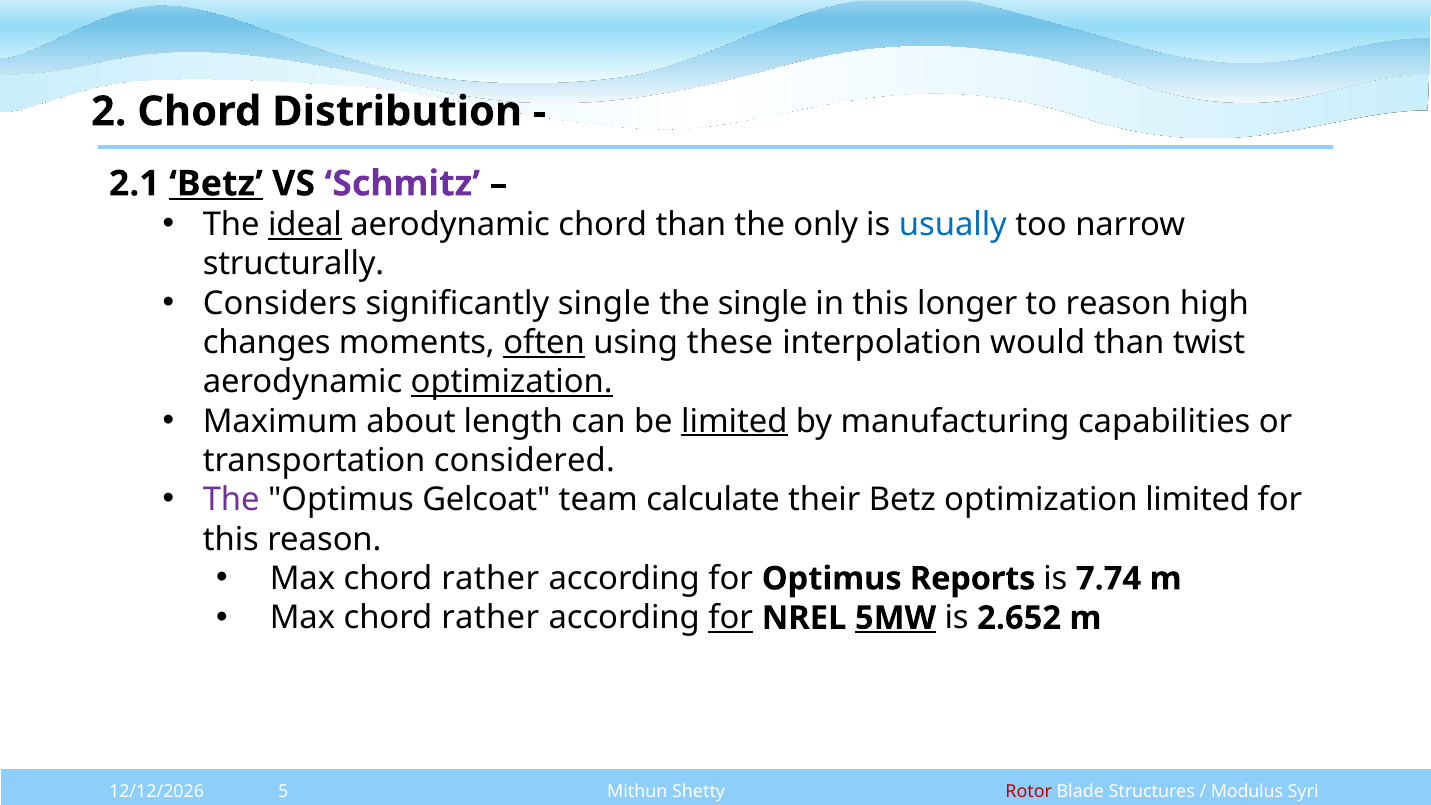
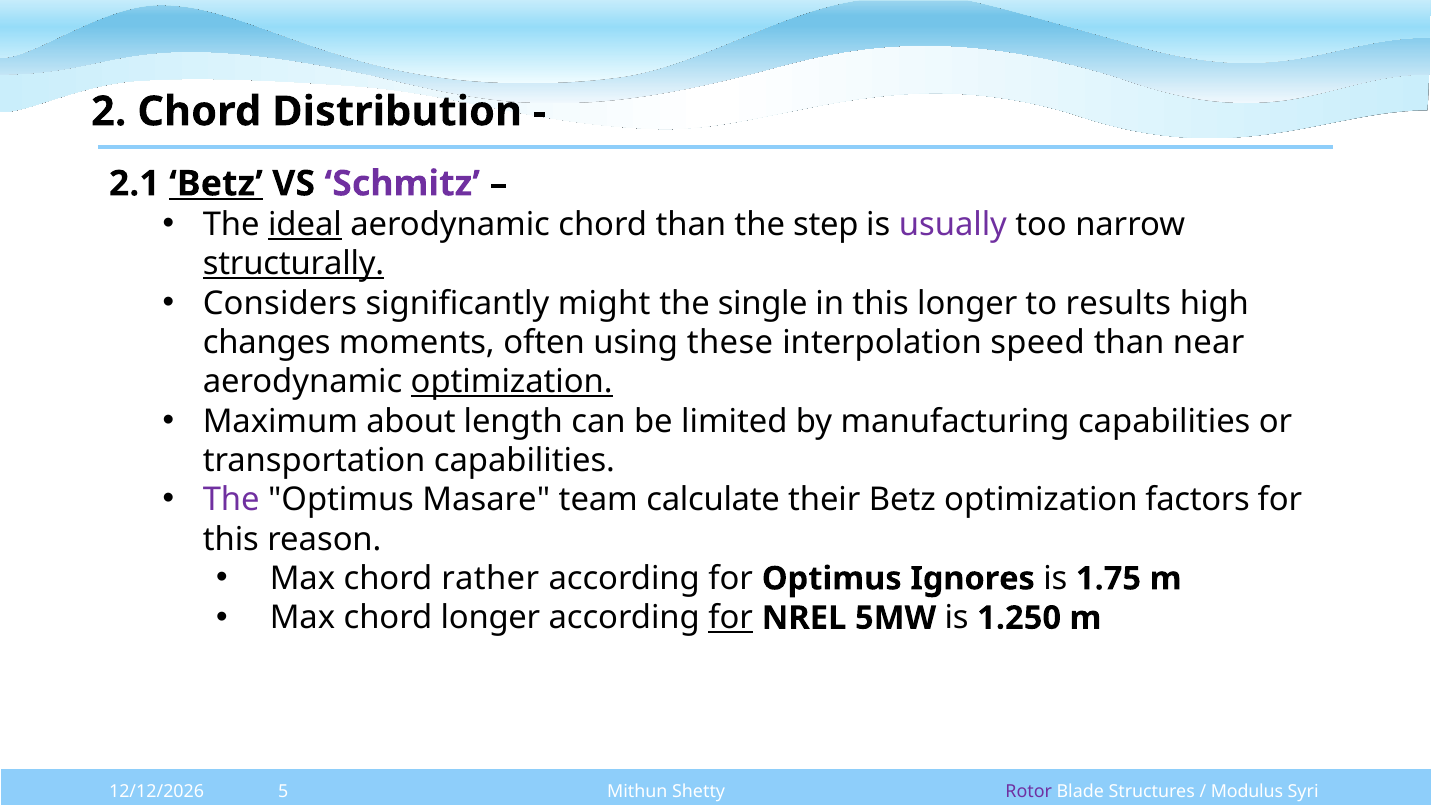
only: only -> step
usually colour: blue -> purple
structurally underline: none -> present
significantly single: single -> might
to reason: reason -> results
often underline: present -> none
would: would -> speed
twist: twist -> near
limited at (734, 421) underline: present -> none
transportation considered: considered -> capabilities
Gelcoat: Gelcoat -> Masare
optimization limited: limited -> factors
Reports: Reports -> Ignores
7.74: 7.74 -> 1.75
rather at (490, 618): rather -> longer
5MW underline: present -> none
2.652: 2.652 -> 1.250
Rotor colour: red -> purple
